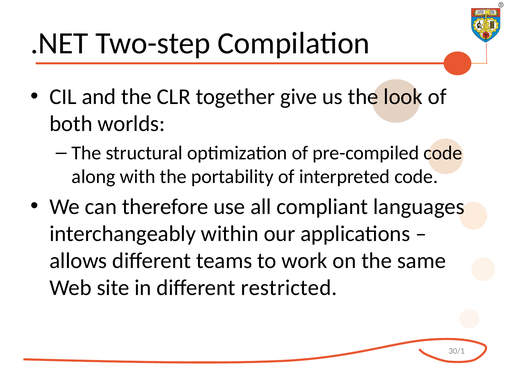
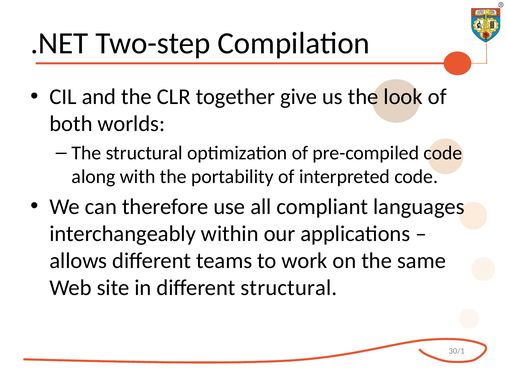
different restricted: restricted -> structural
